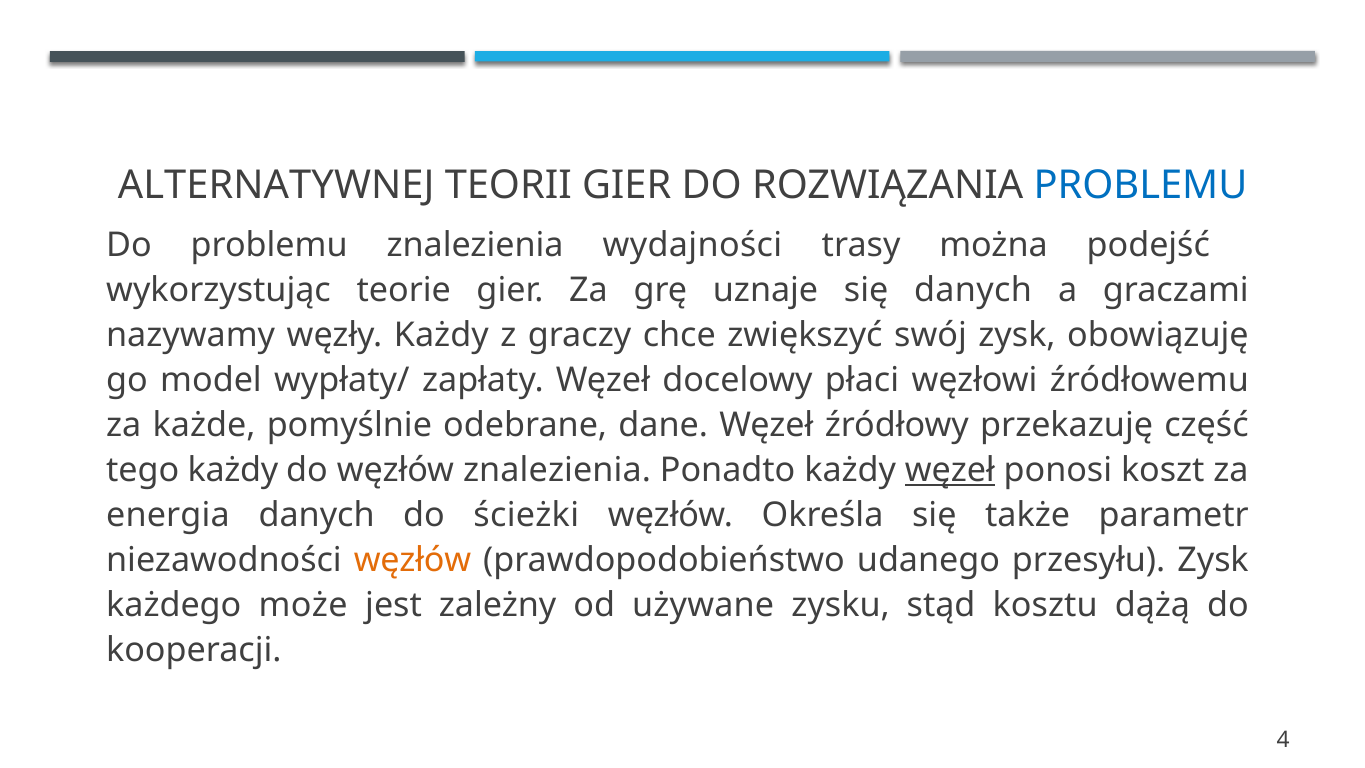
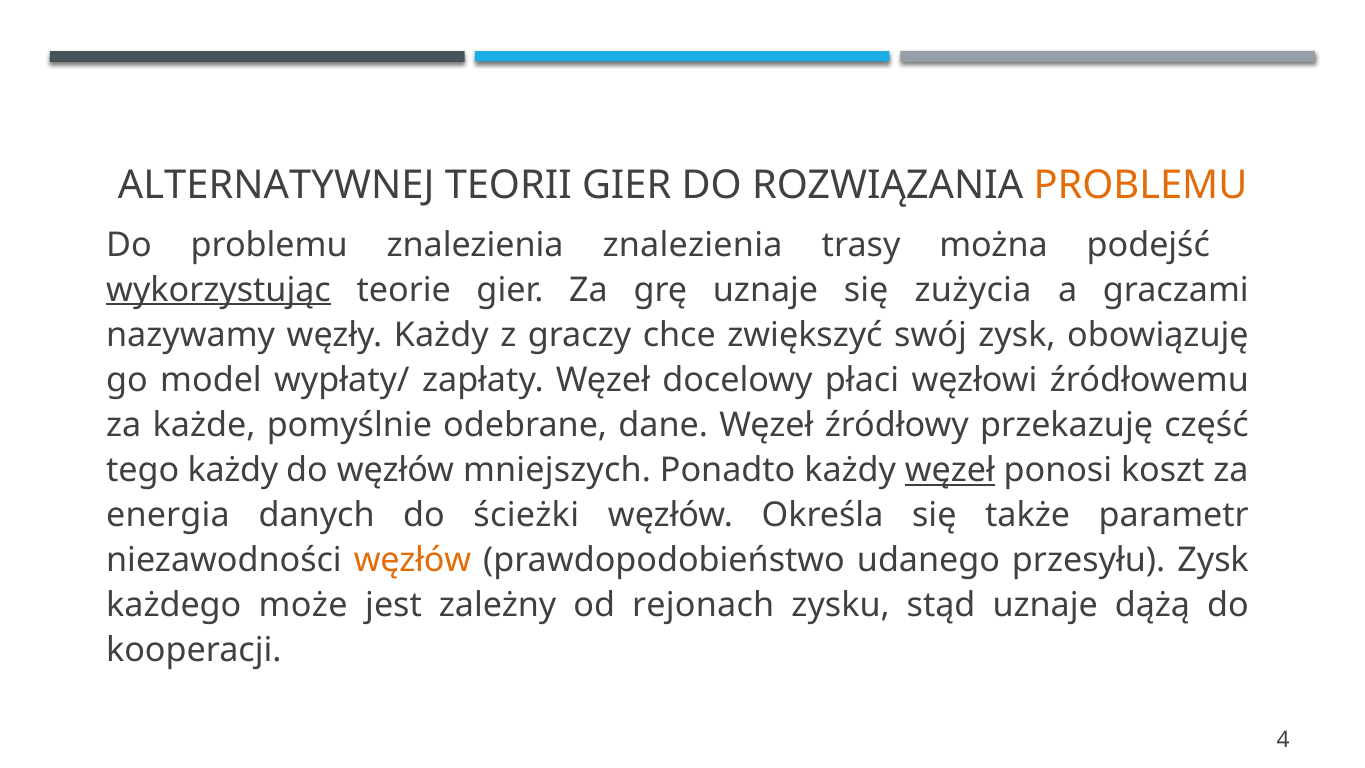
PROBLEMU at (1140, 185) colour: blue -> orange
znalezienia wydajności: wydajności -> znalezienia
wykorzystując underline: none -> present
się danych: danych -> zużycia
węzłów znalezienia: znalezienia -> mniejszych
używane: używane -> rejonach
stąd kosztu: kosztu -> uznaje
